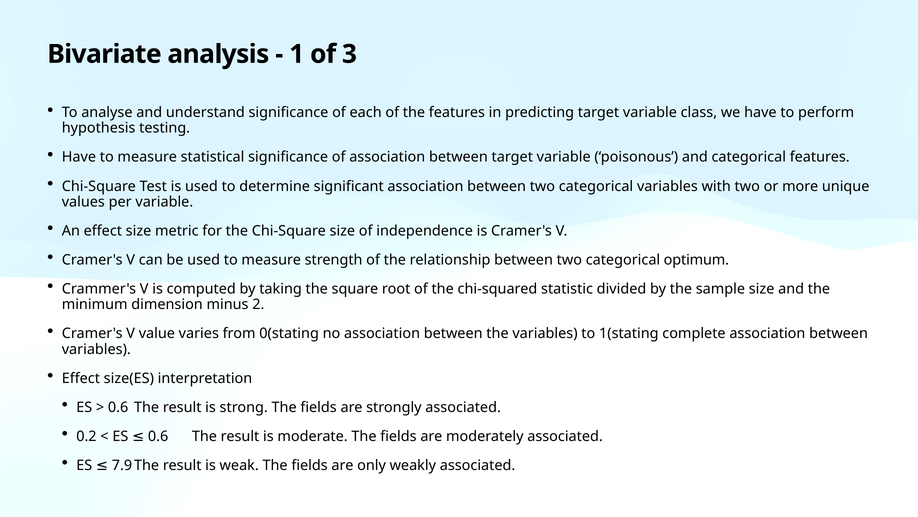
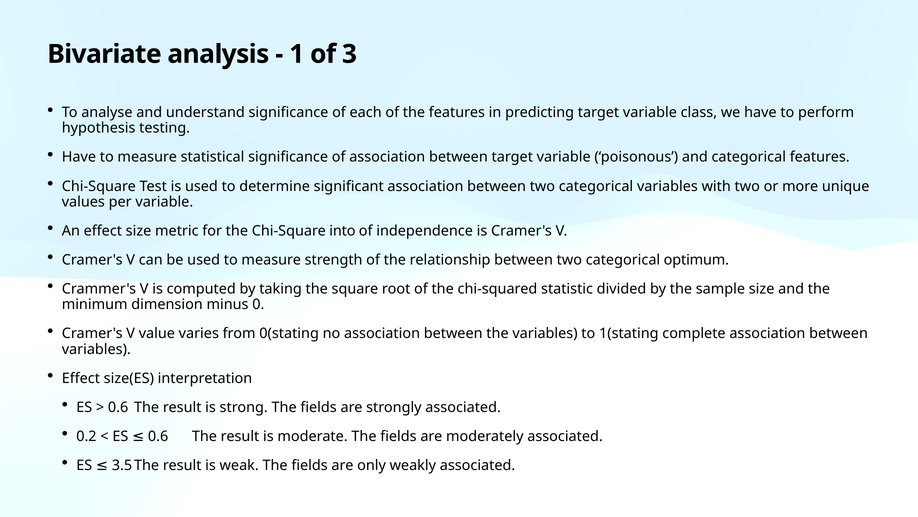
Chi-Square size: size -> into
2: 2 -> 0
7.9: 7.9 -> 3.5
